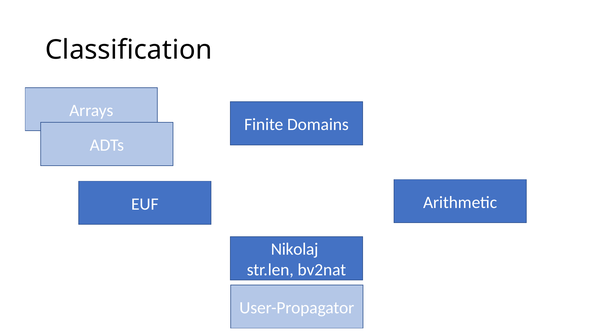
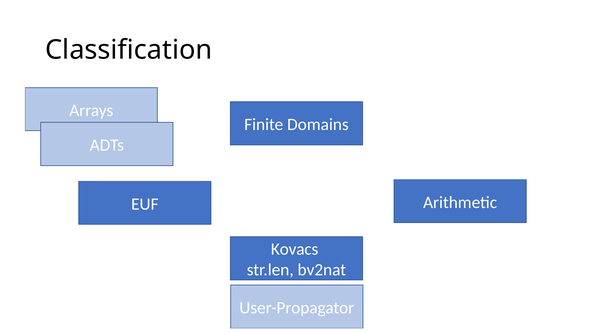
Nikolaj: Nikolaj -> Kovacs
